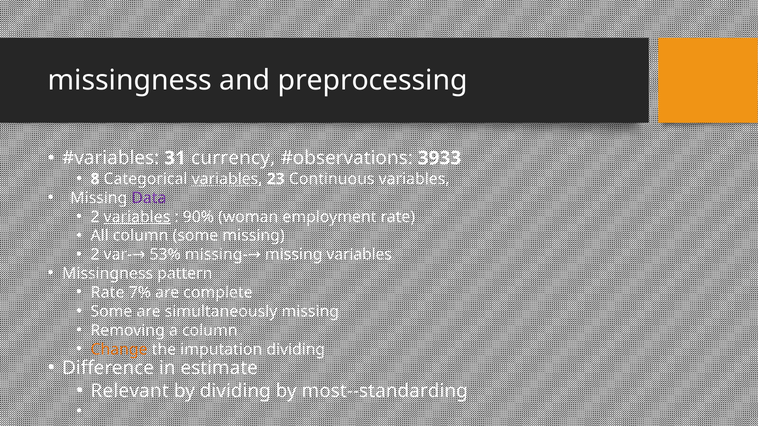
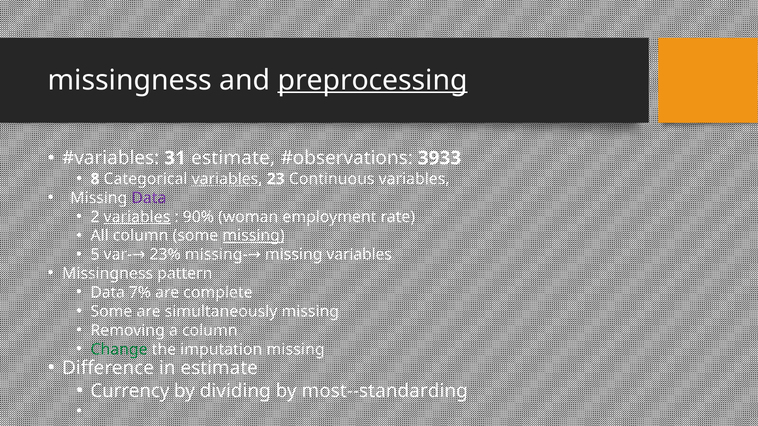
preprocessing underline: none -> present
31 currency: currency -> estimate
missing at (253, 236) underline: none -> present
2 at (95, 255): 2 -> 5
53%: 53% -> 23%
Rate at (108, 293): Rate -> Data
Change colour: orange -> green
imputation dividing: dividing -> missing
Relevant: Relevant -> Currency
